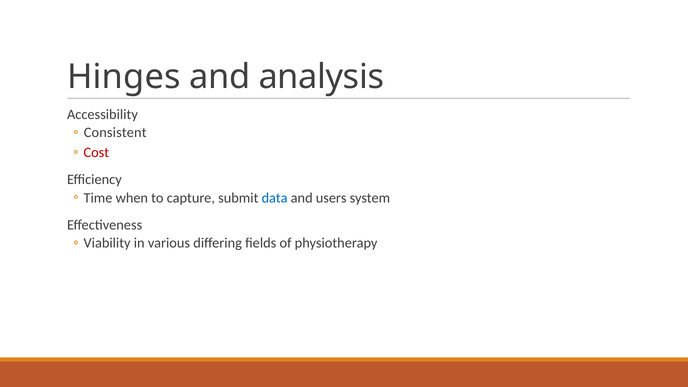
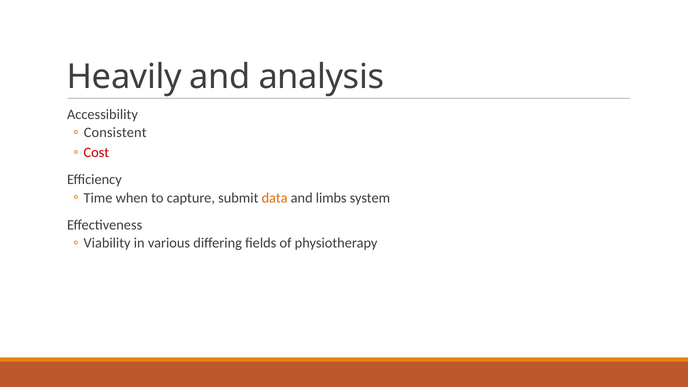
Hinges: Hinges -> Heavily
data colour: blue -> orange
users: users -> limbs
